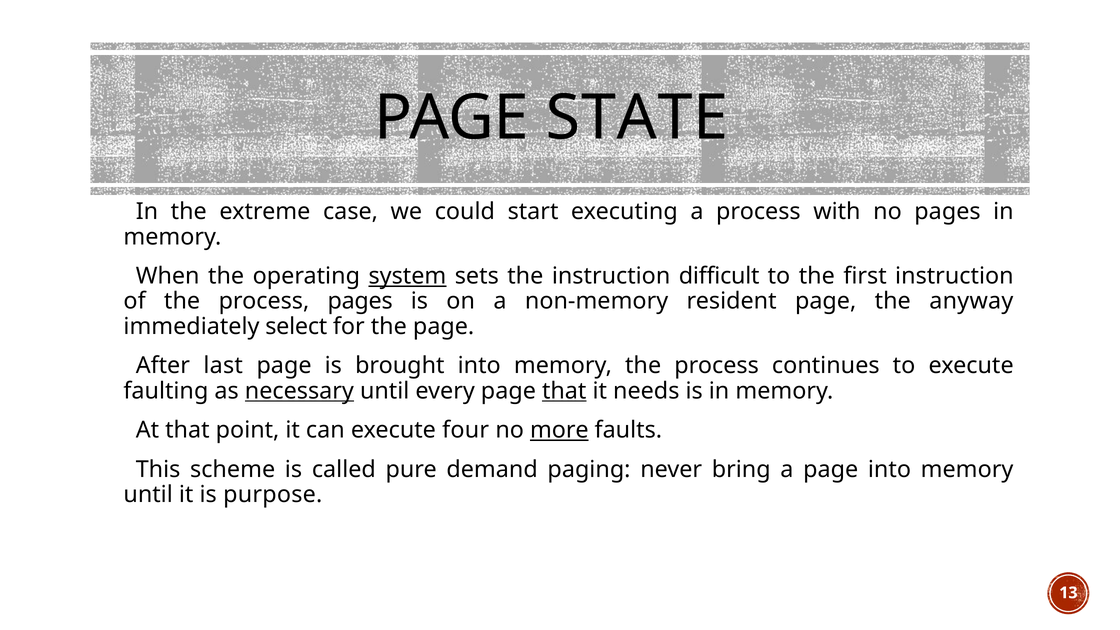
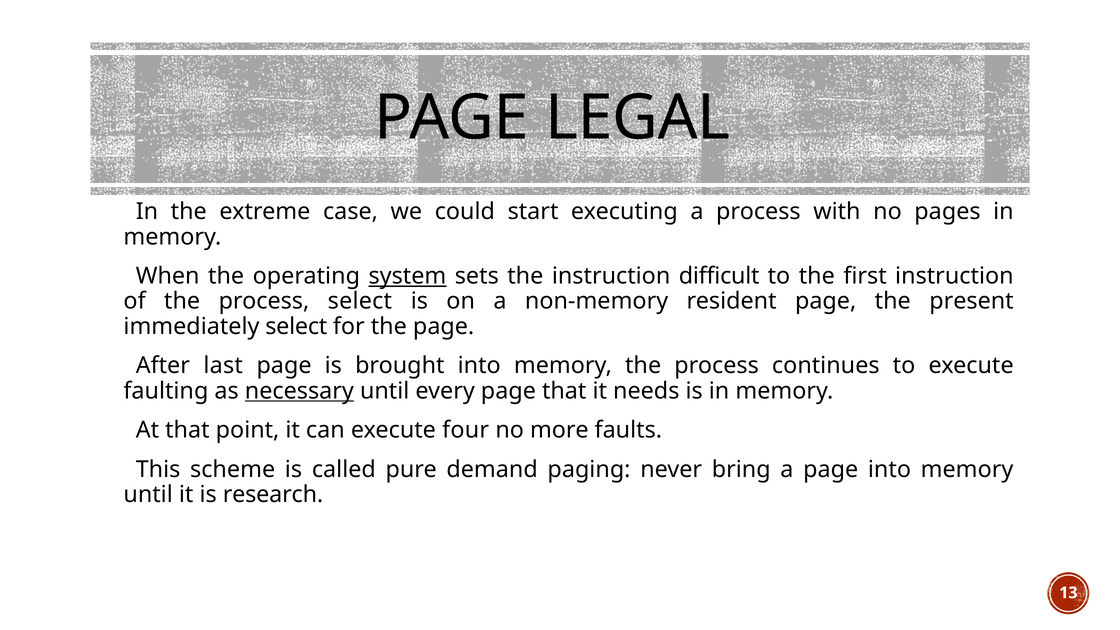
STATE: STATE -> LEGAL
process pages: pages -> select
anyway: anyway -> present
that at (564, 391) underline: present -> none
more underline: present -> none
purpose: purpose -> research
